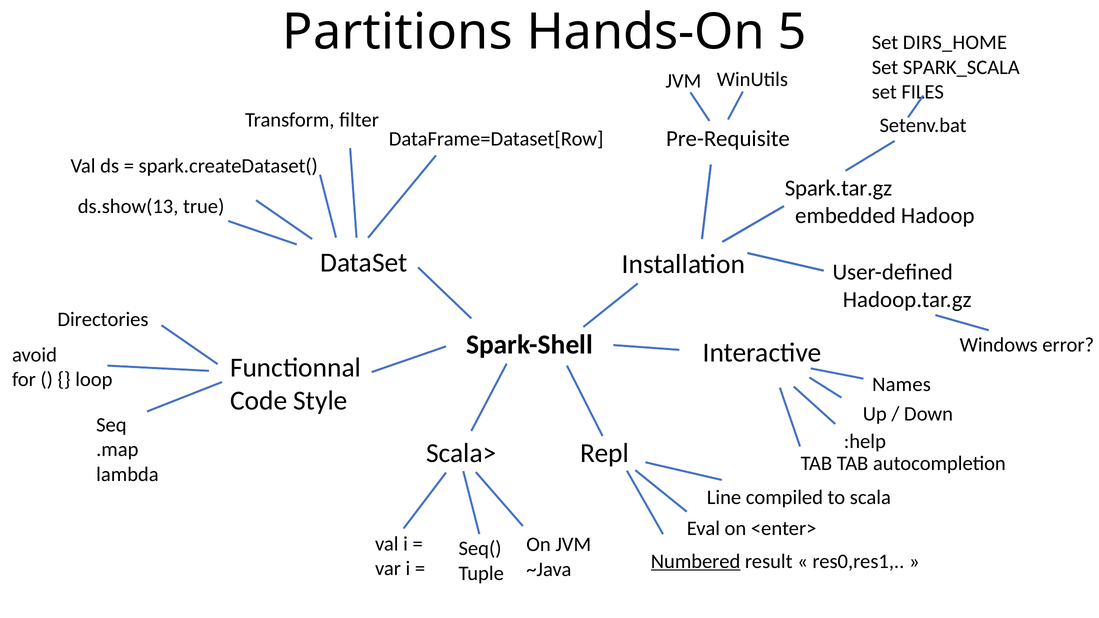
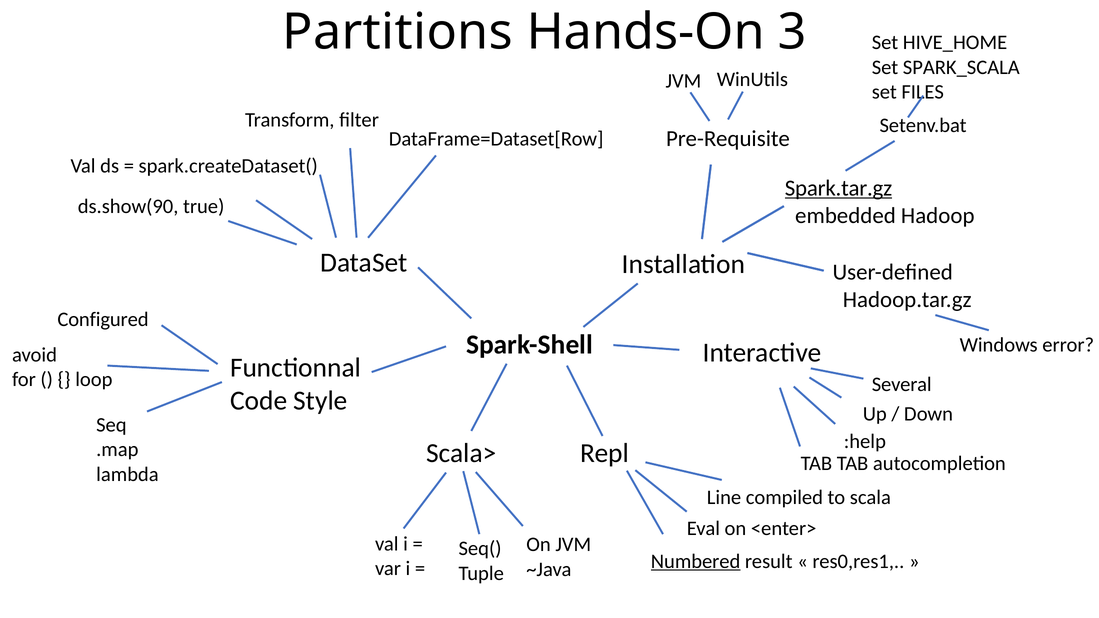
5: 5 -> 3
DIRS_HOME: DIRS_HOME -> HIVE_HOME
Spark.tar.gz underline: none -> present
ds.show(13: ds.show(13 -> ds.show(90
Directories: Directories -> Configured
Names: Names -> Several
